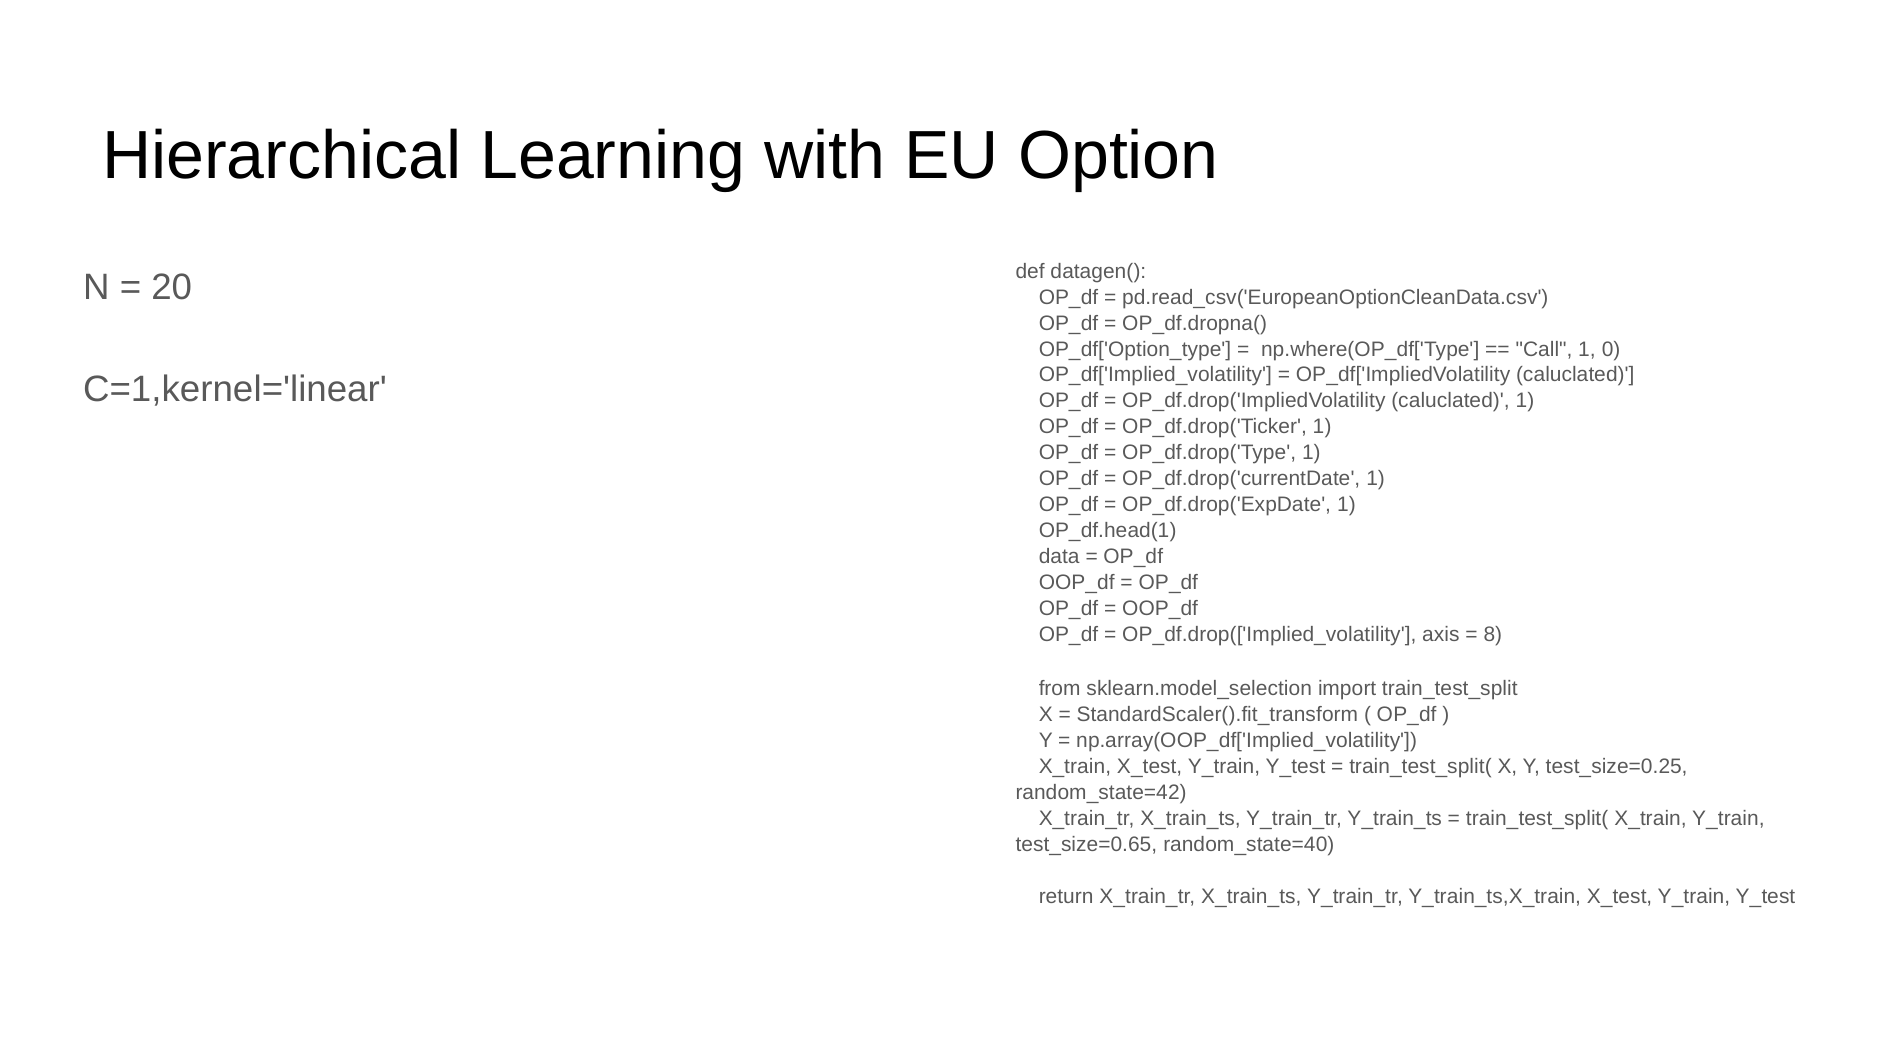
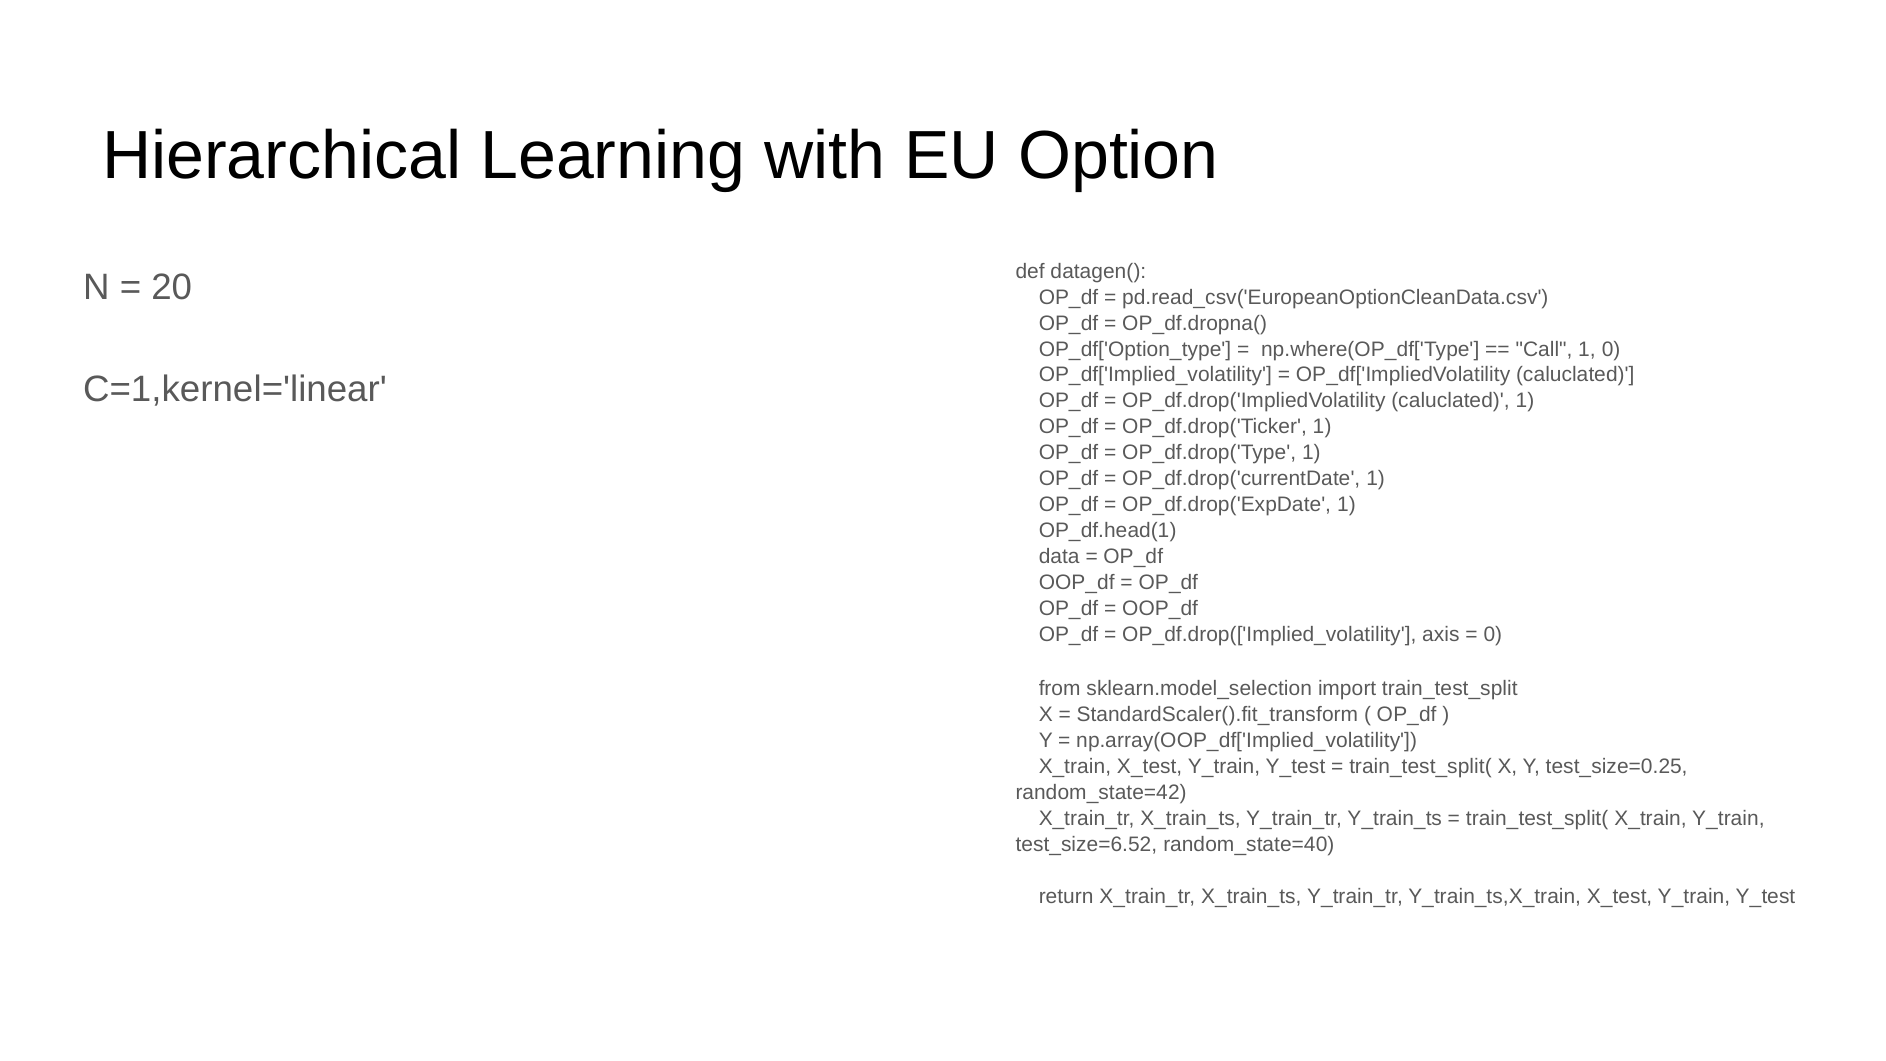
8 at (1493, 634): 8 -> 0
test_size=0.65: test_size=0.65 -> test_size=6.52
